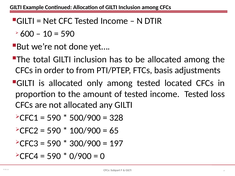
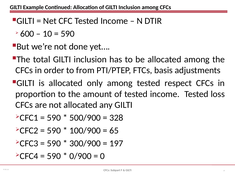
located: located -> respect
